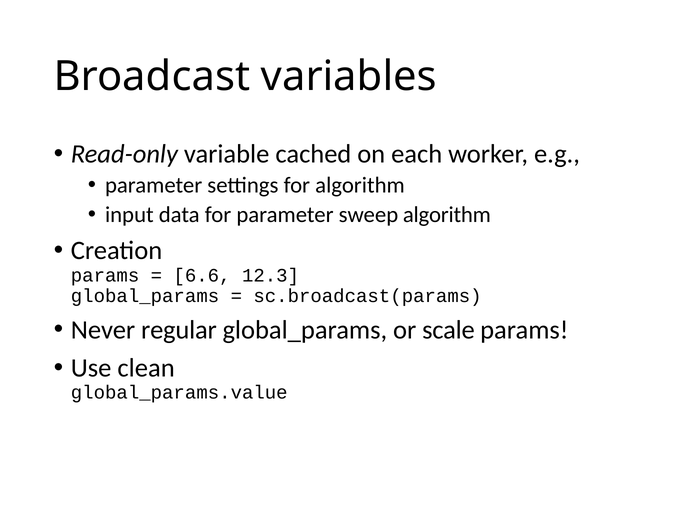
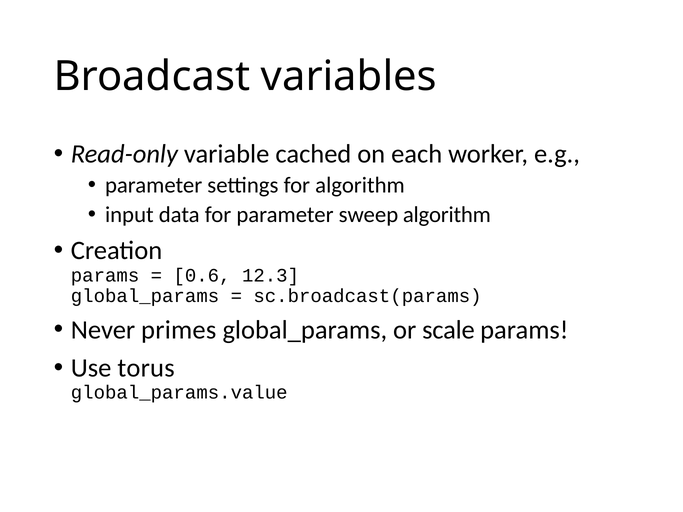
6.6: 6.6 -> 0.6
regular: regular -> primes
clean: clean -> torus
